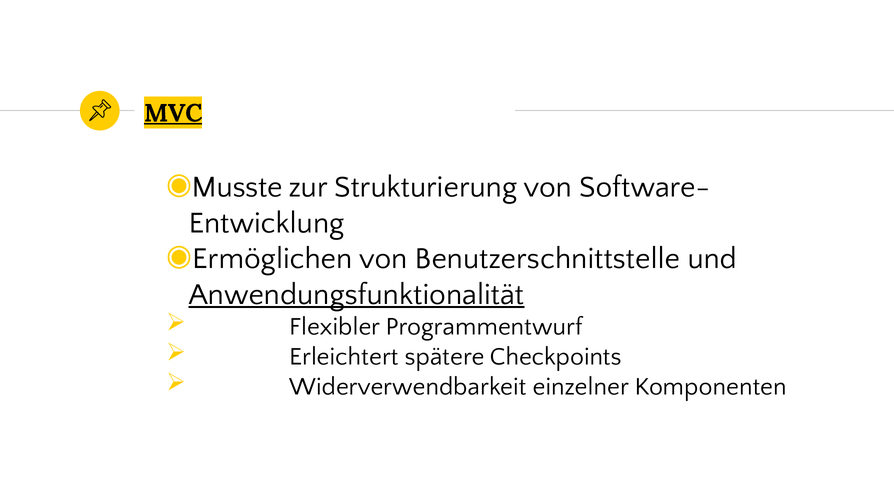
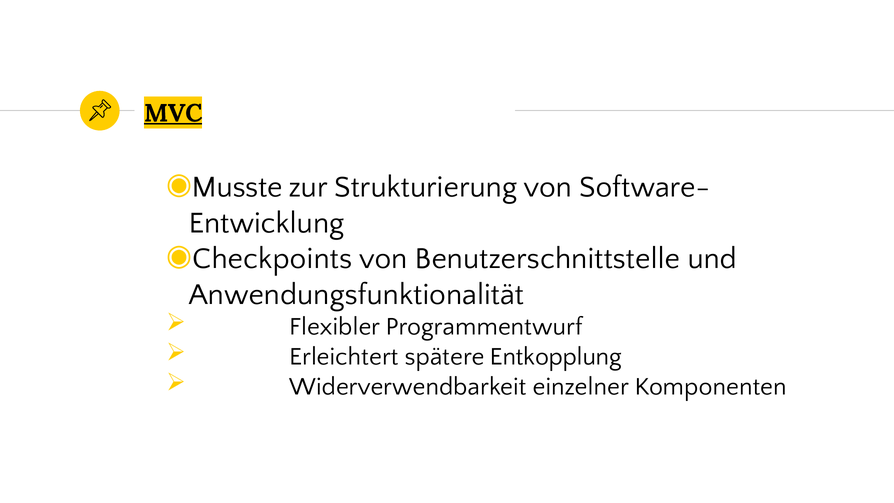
Ermöglichen: Ermöglichen -> Checkpoints
Anwendungsfunktionalität underline: present -> none
Checkpoints: Checkpoints -> Entkopplung
